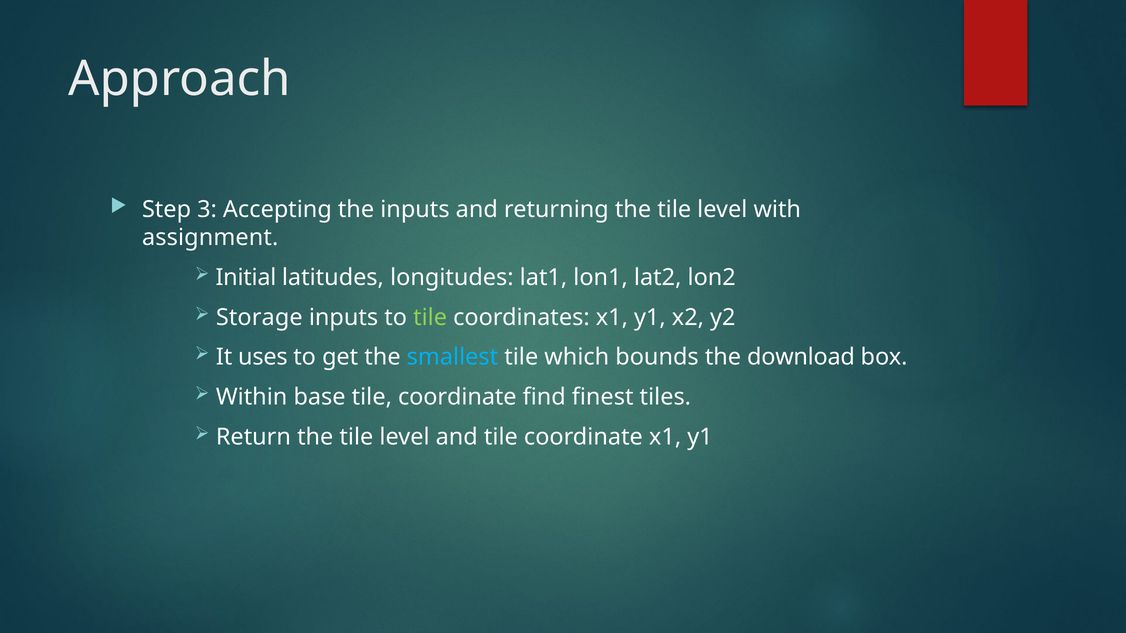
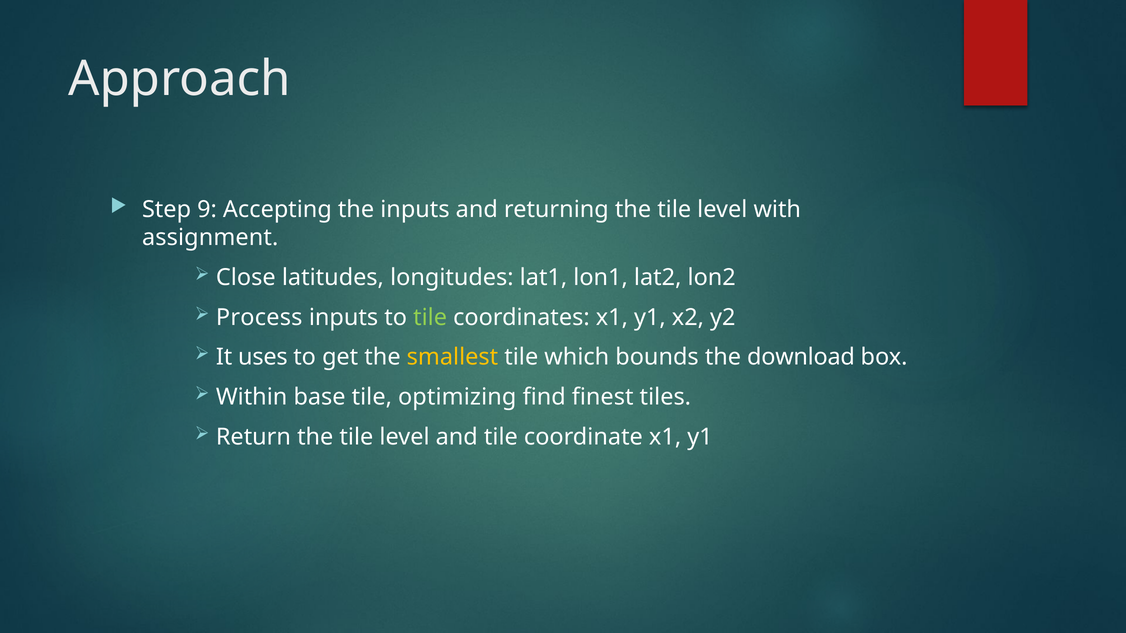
3: 3 -> 9
Initial: Initial -> Close
Storage: Storage -> Process
smallest colour: light blue -> yellow
base tile coordinate: coordinate -> optimizing
